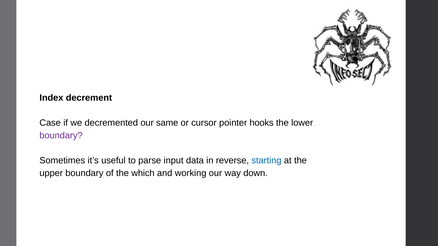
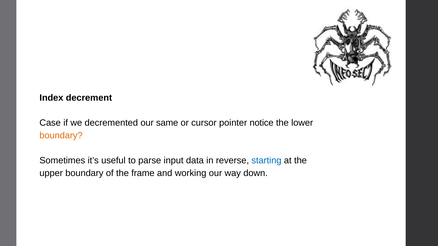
hooks: hooks -> notice
boundary at (61, 136) colour: purple -> orange
which: which -> frame
